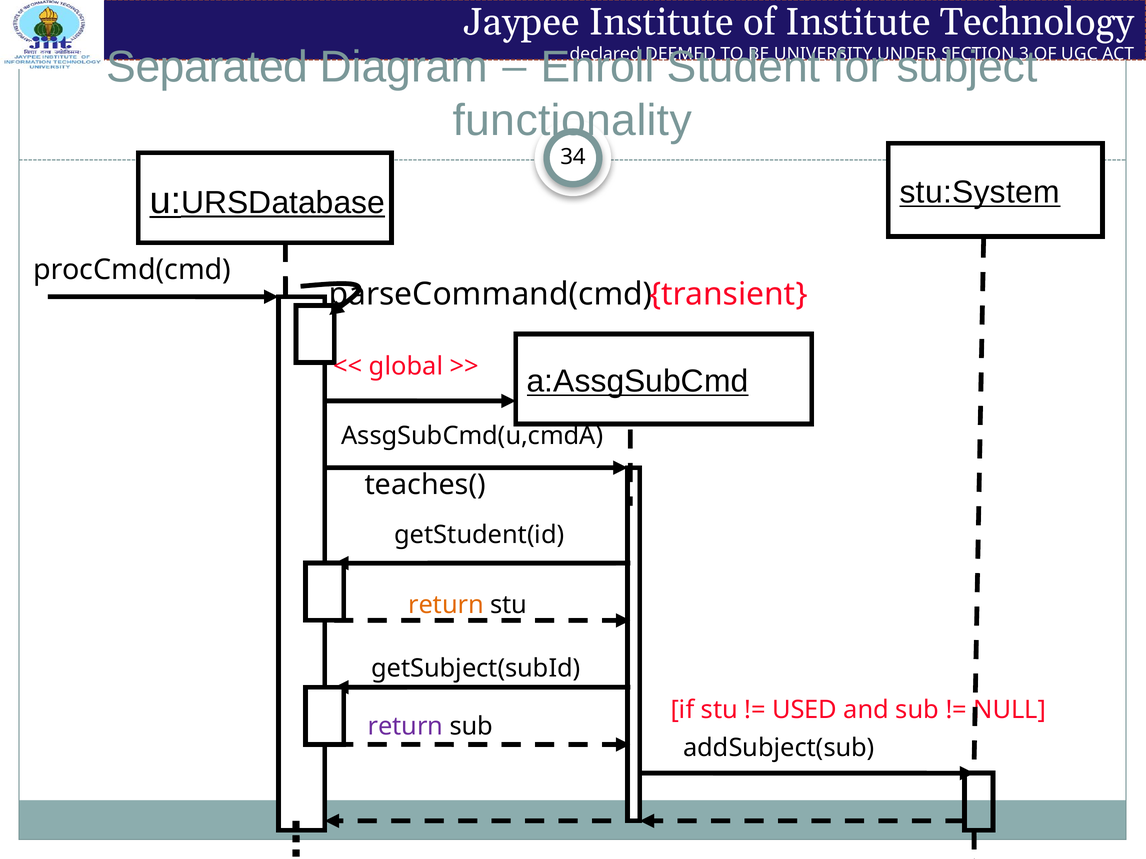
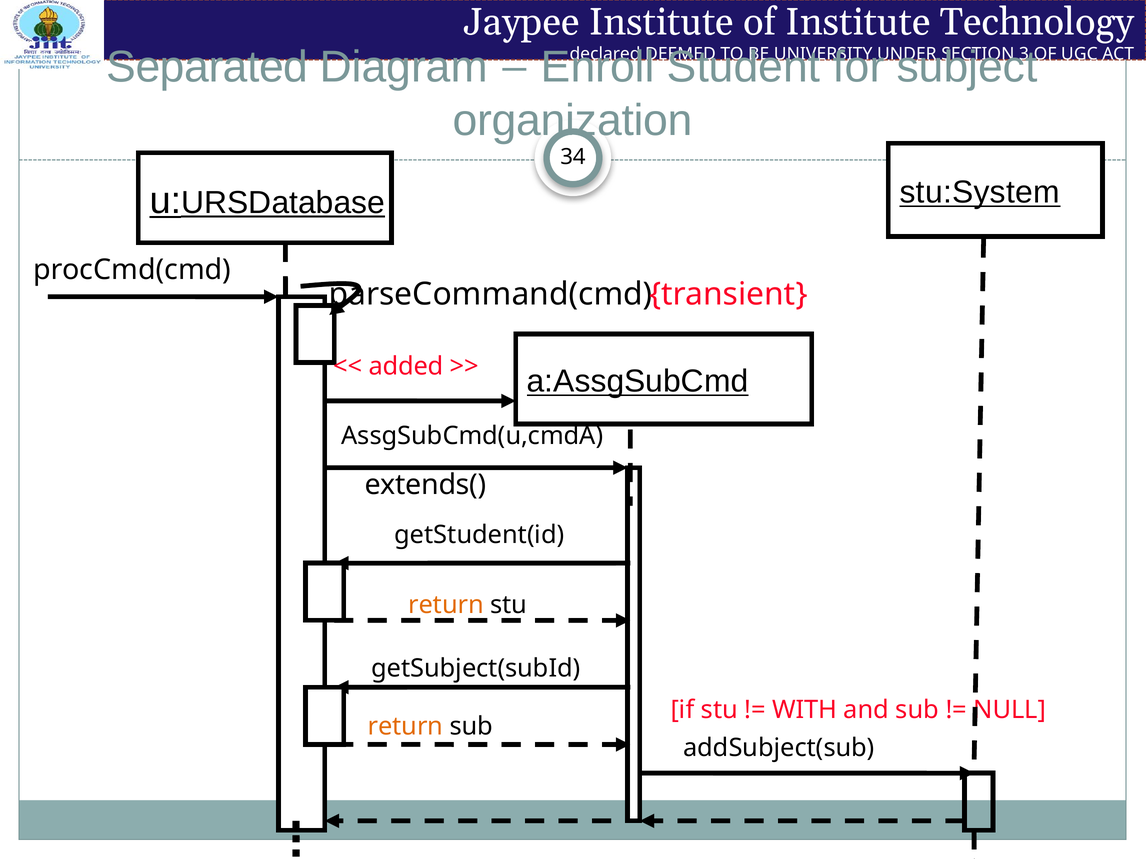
functionality: functionality -> organization
global: global -> added
teaches(: teaches( -> extends(
USED: USED -> WITH
return at (406, 727) colour: purple -> orange
